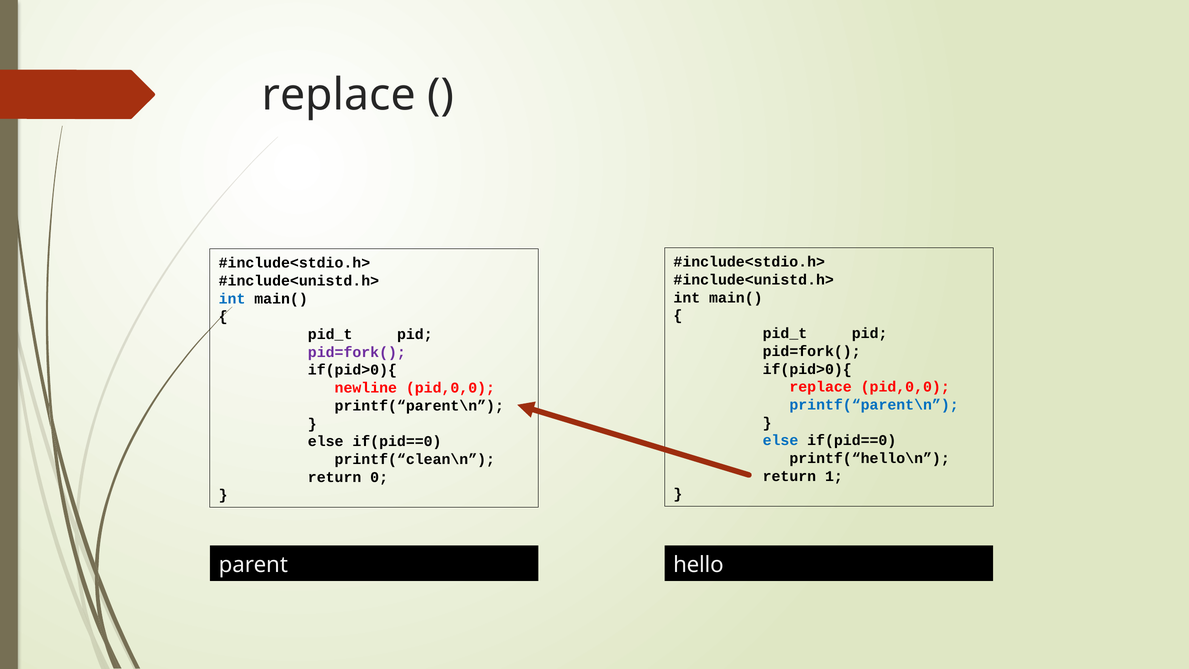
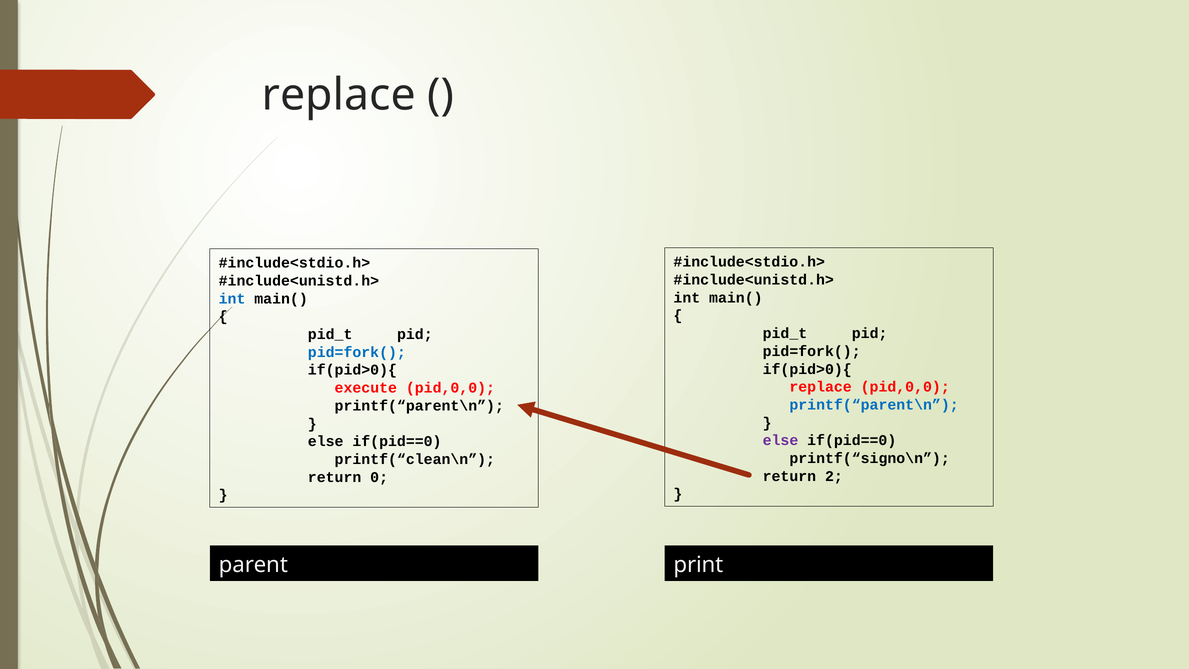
pid=fork( at (357, 352) colour: purple -> blue
newline: newline -> execute
else at (780, 440) colour: blue -> purple
printf(“hello\n: printf(“hello\n -> printf(“signo\n
1: 1 -> 2
hello: hello -> print
